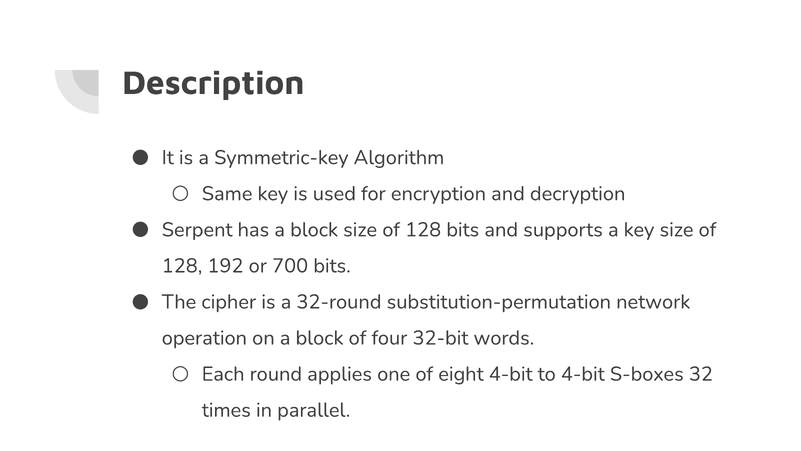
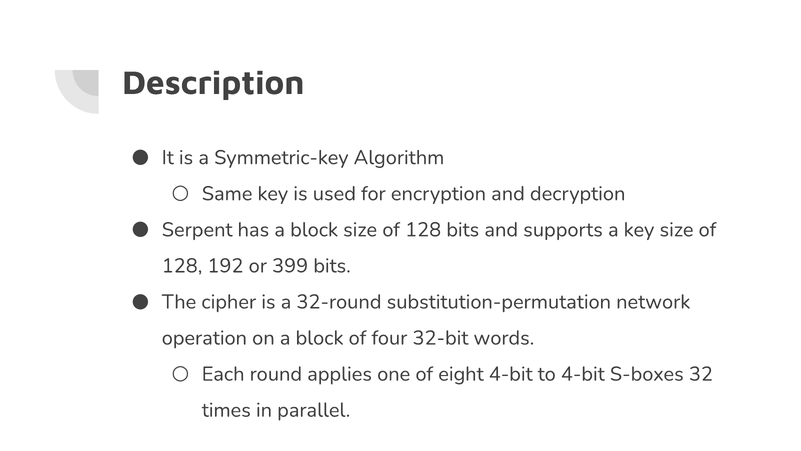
700: 700 -> 399
